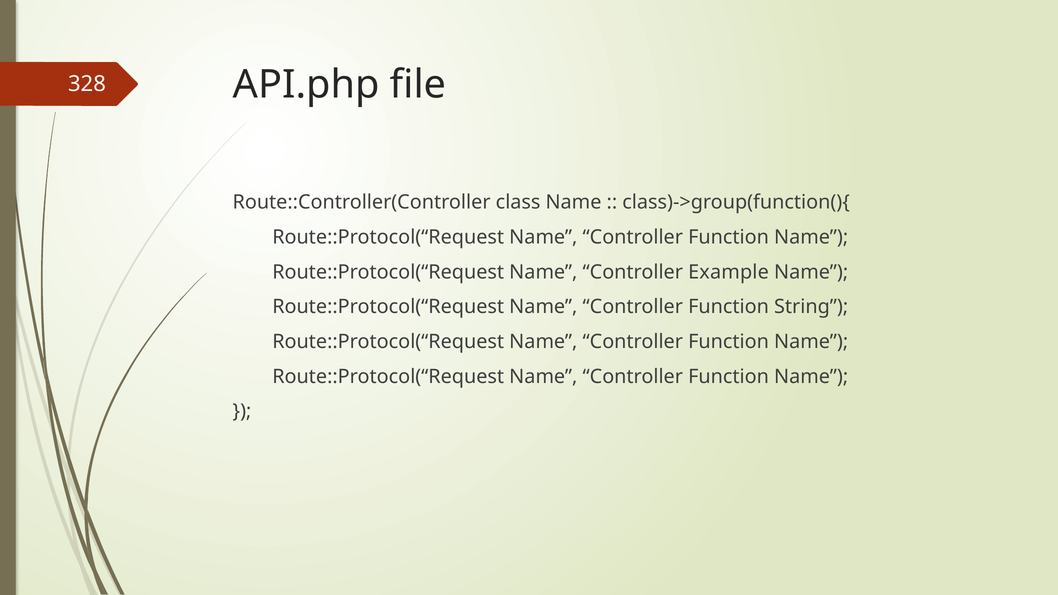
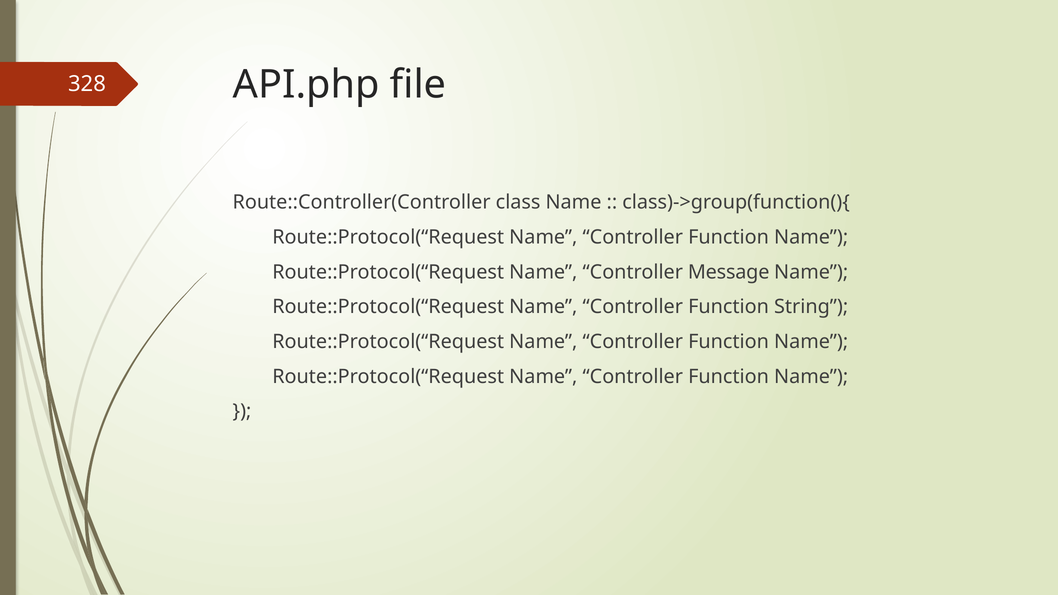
Example: Example -> Message
